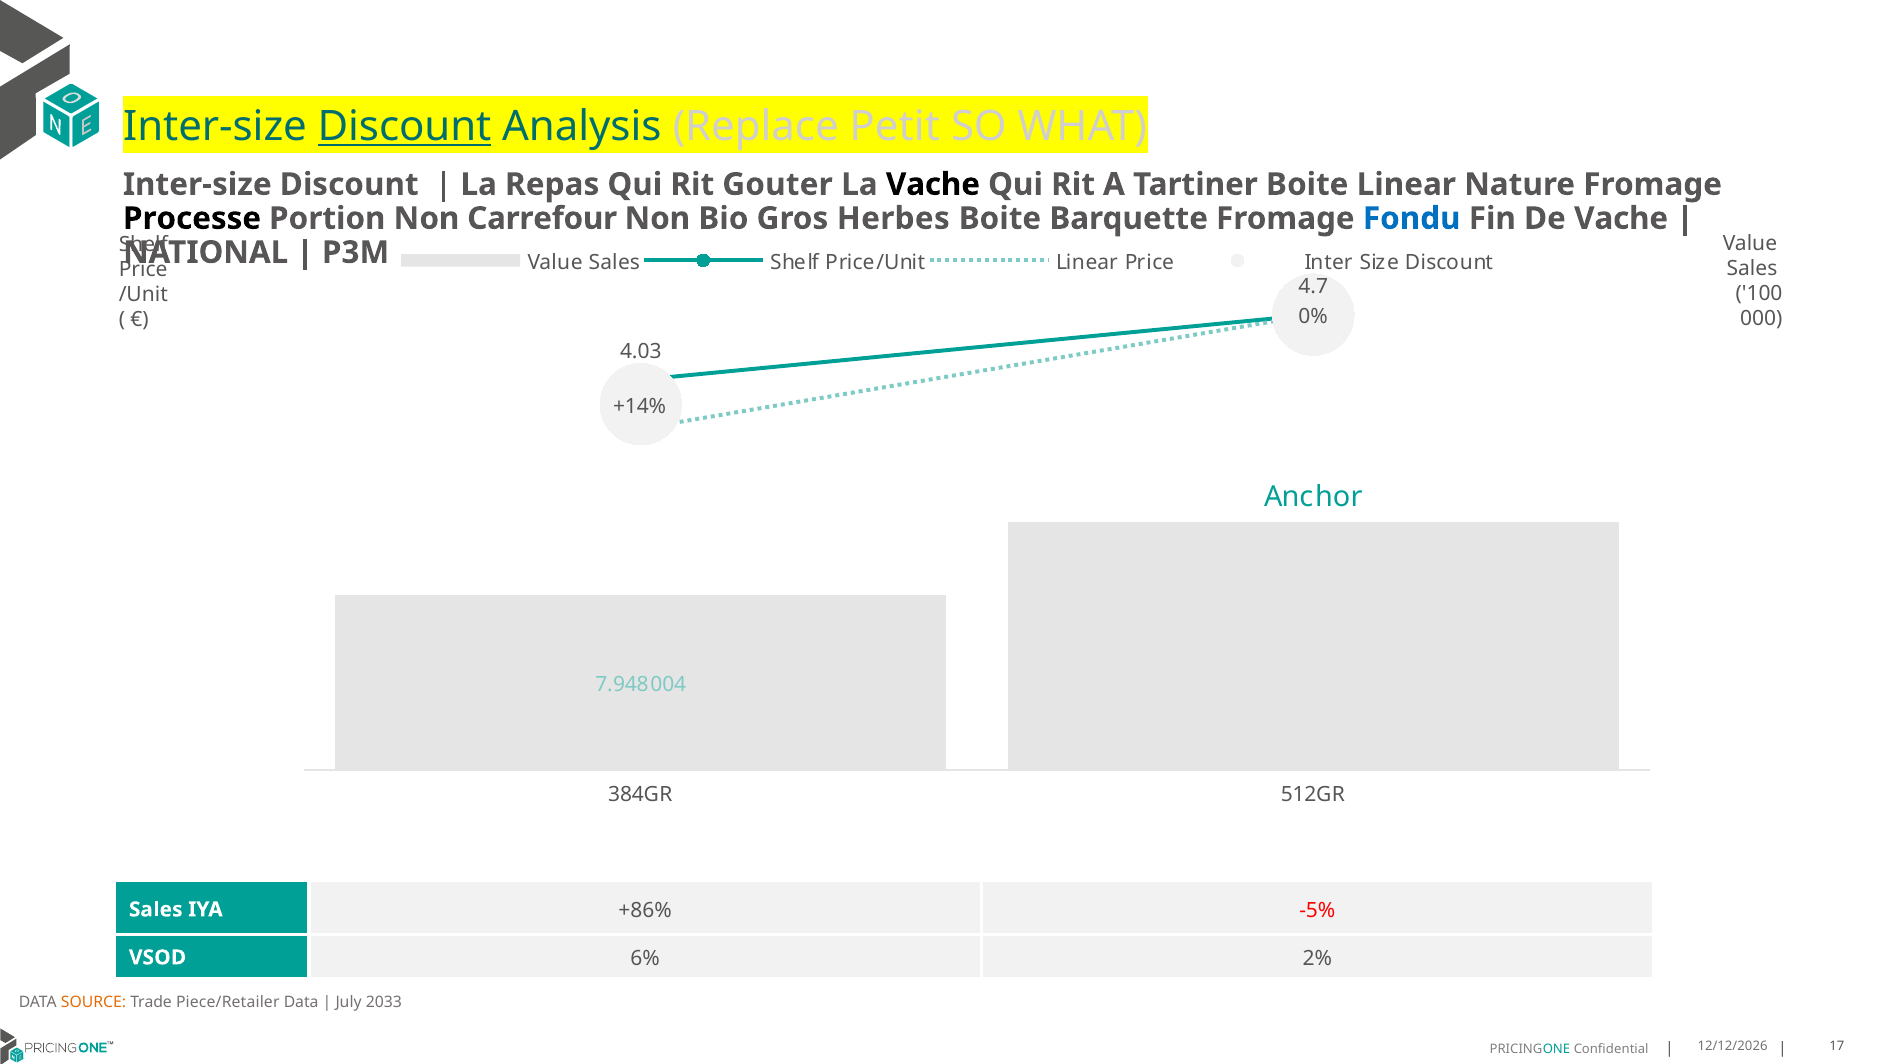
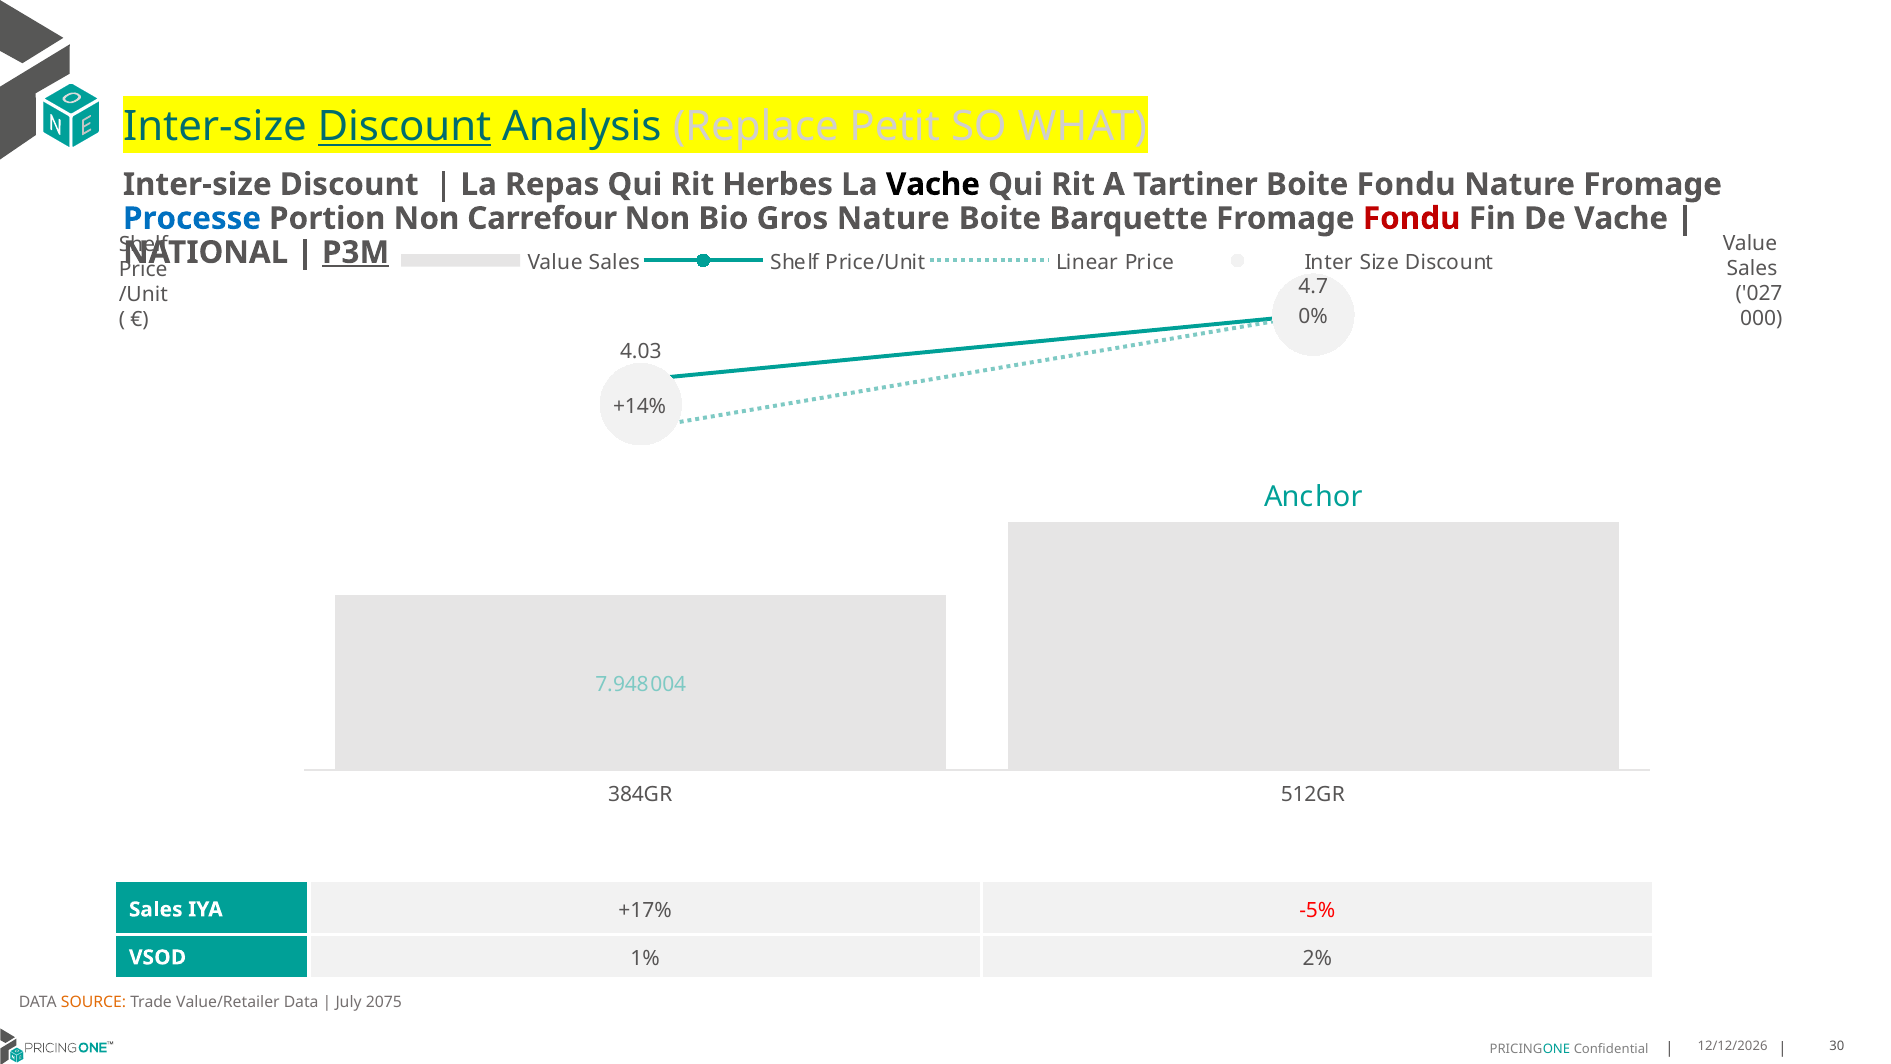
Gouter: Gouter -> Herbes
Boite Linear: Linear -> Fondu
Processe colour: black -> blue
Gros Herbes: Herbes -> Nature
Fondu at (1412, 218) colour: blue -> red
P3M underline: none -> present
100: 100 -> 027
+86%: +86% -> +17%
6%: 6% -> 1%
Piece/Retailer: Piece/Retailer -> Value/Retailer
2033: 2033 -> 2075
17: 17 -> 30
